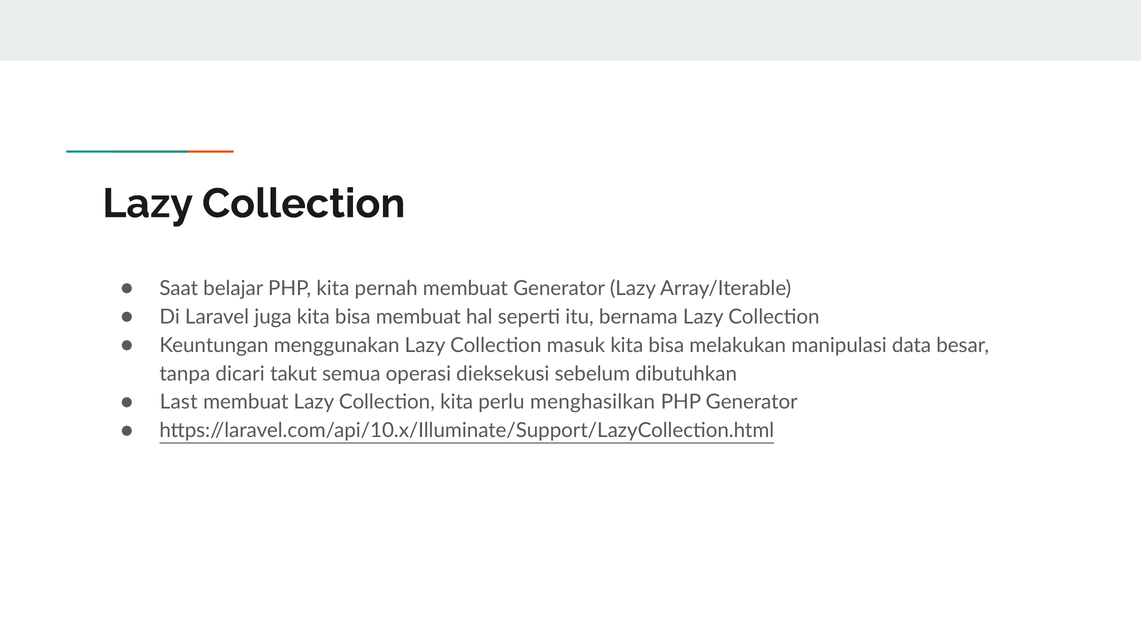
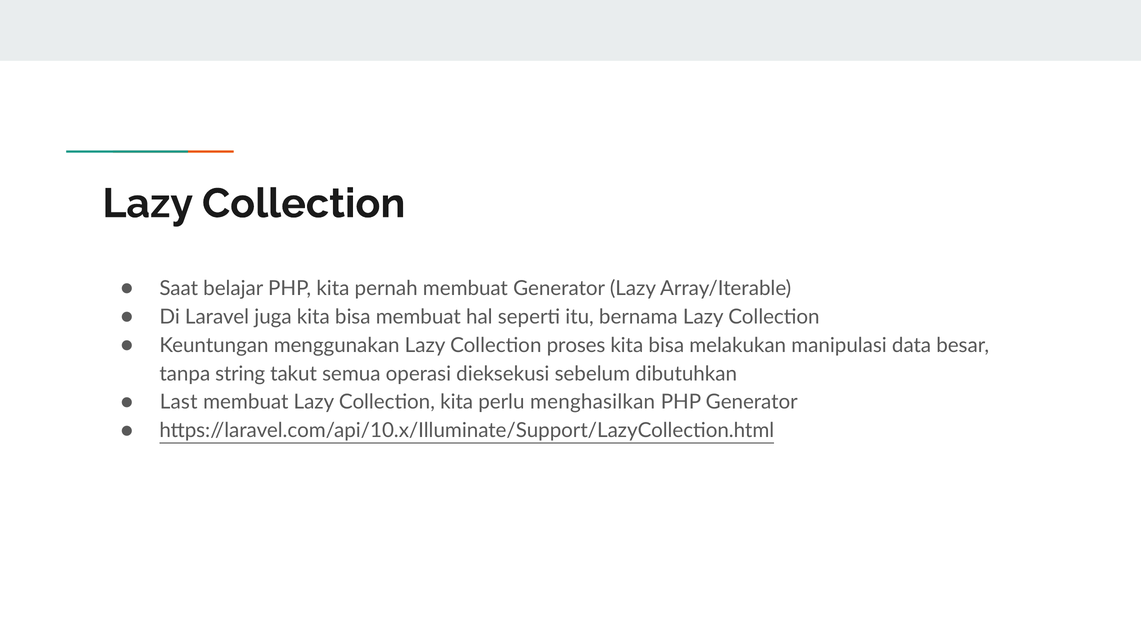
masuk: masuk -> proses
dicari: dicari -> string
